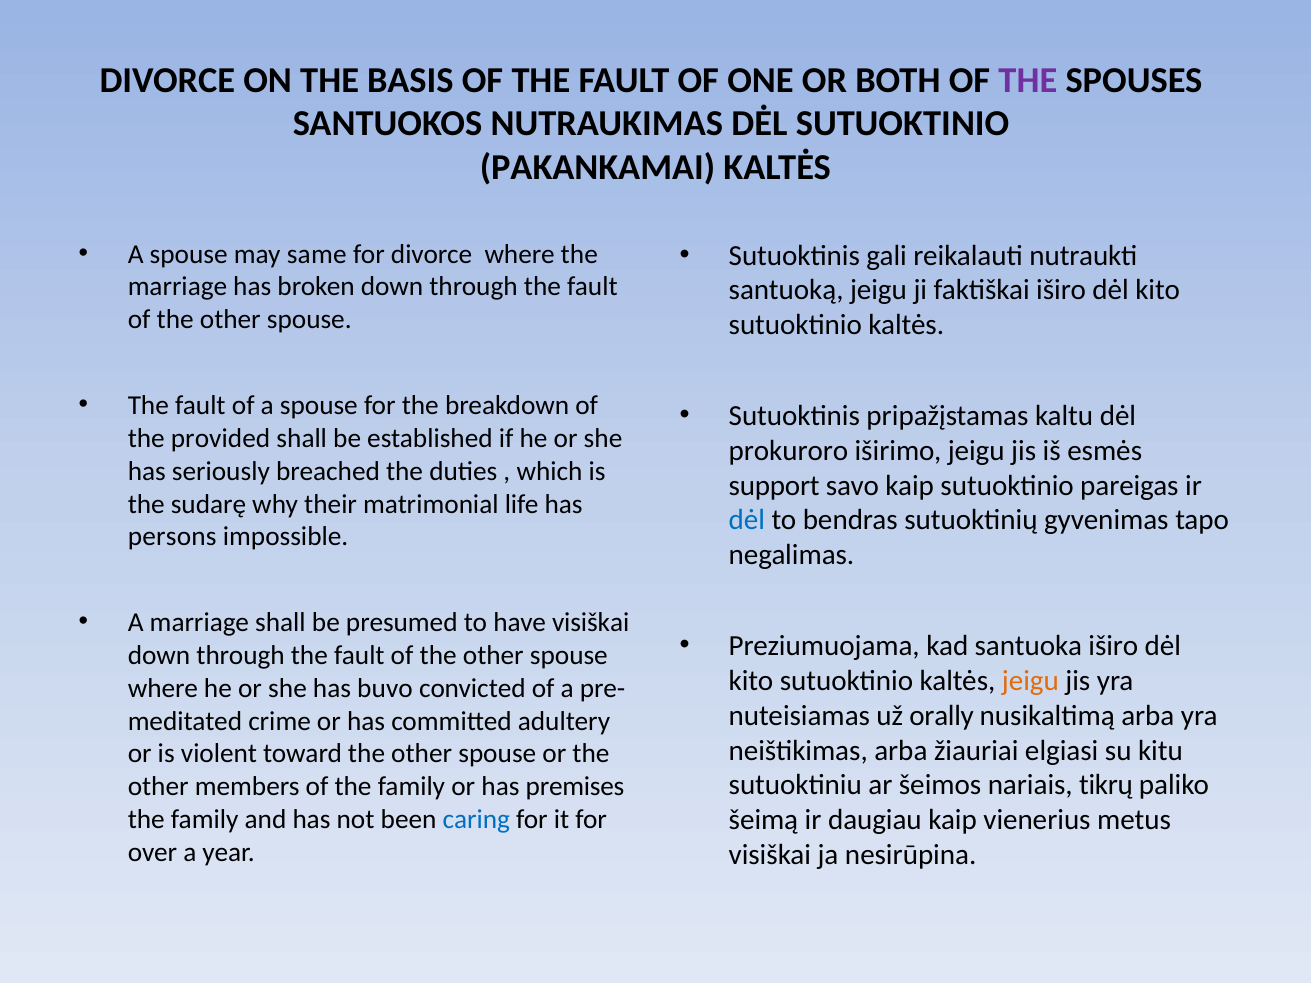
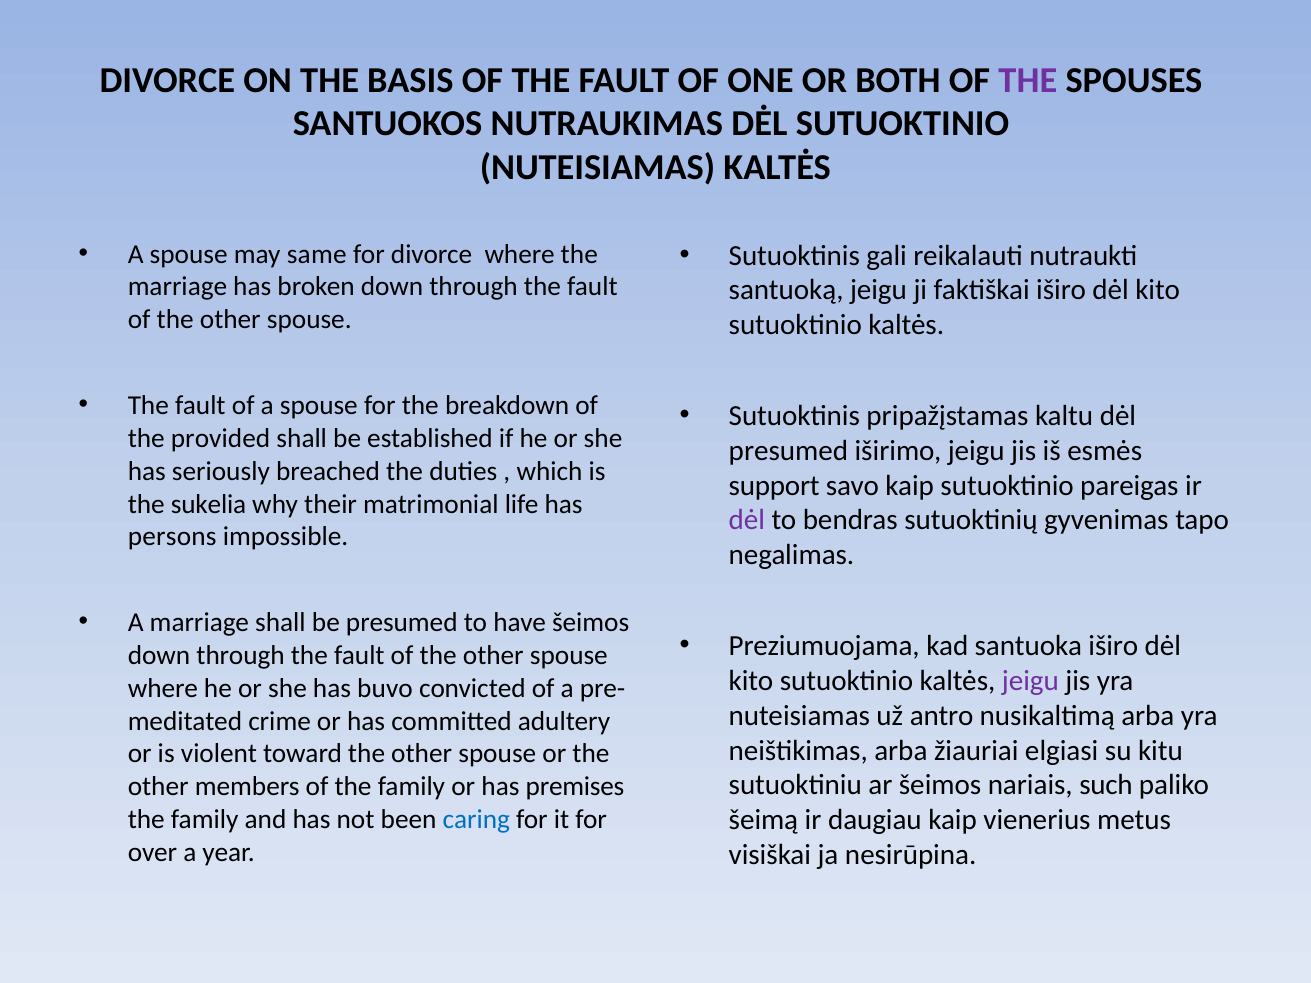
PAKANKAMAI at (597, 168): PAKANKAMAI -> NUTEISIAMAS
prokuroro at (788, 451): prokuroro -> presumed
sudarę: sudarę -> sukelia
dėl at (747, 521) colour: blue -> purple
have visiškai: visiškai -> šeimos
jeigu at (1030, 681) colour: orange -> purple
orally: orally -> antro
tikrų: tikrų -> such
